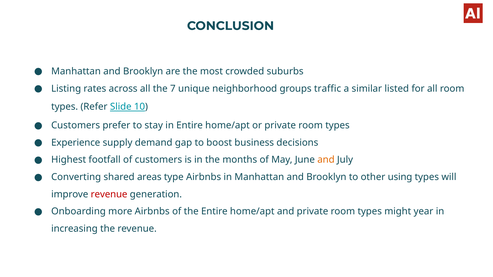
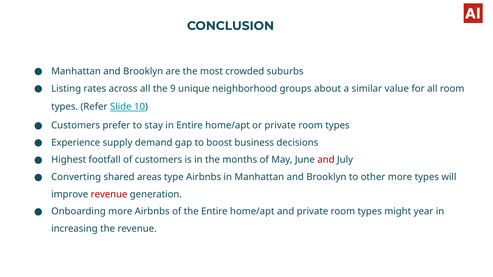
7: 7 -> 9
traffic: traffic -> about
listed: listed -> value
and at (326, 160) colour: orange -> red
other using: using -> more
